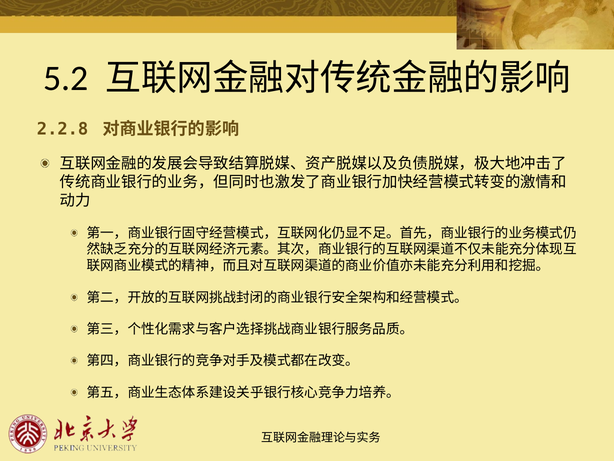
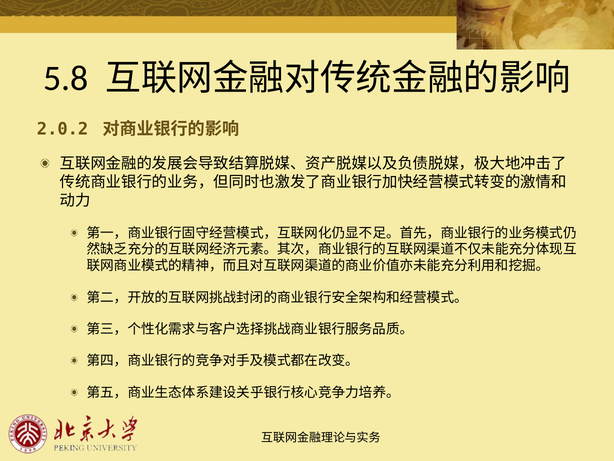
5.2: 5.2 -> 5.8
2.2.8: 2.2.8 -> 2.0.2
